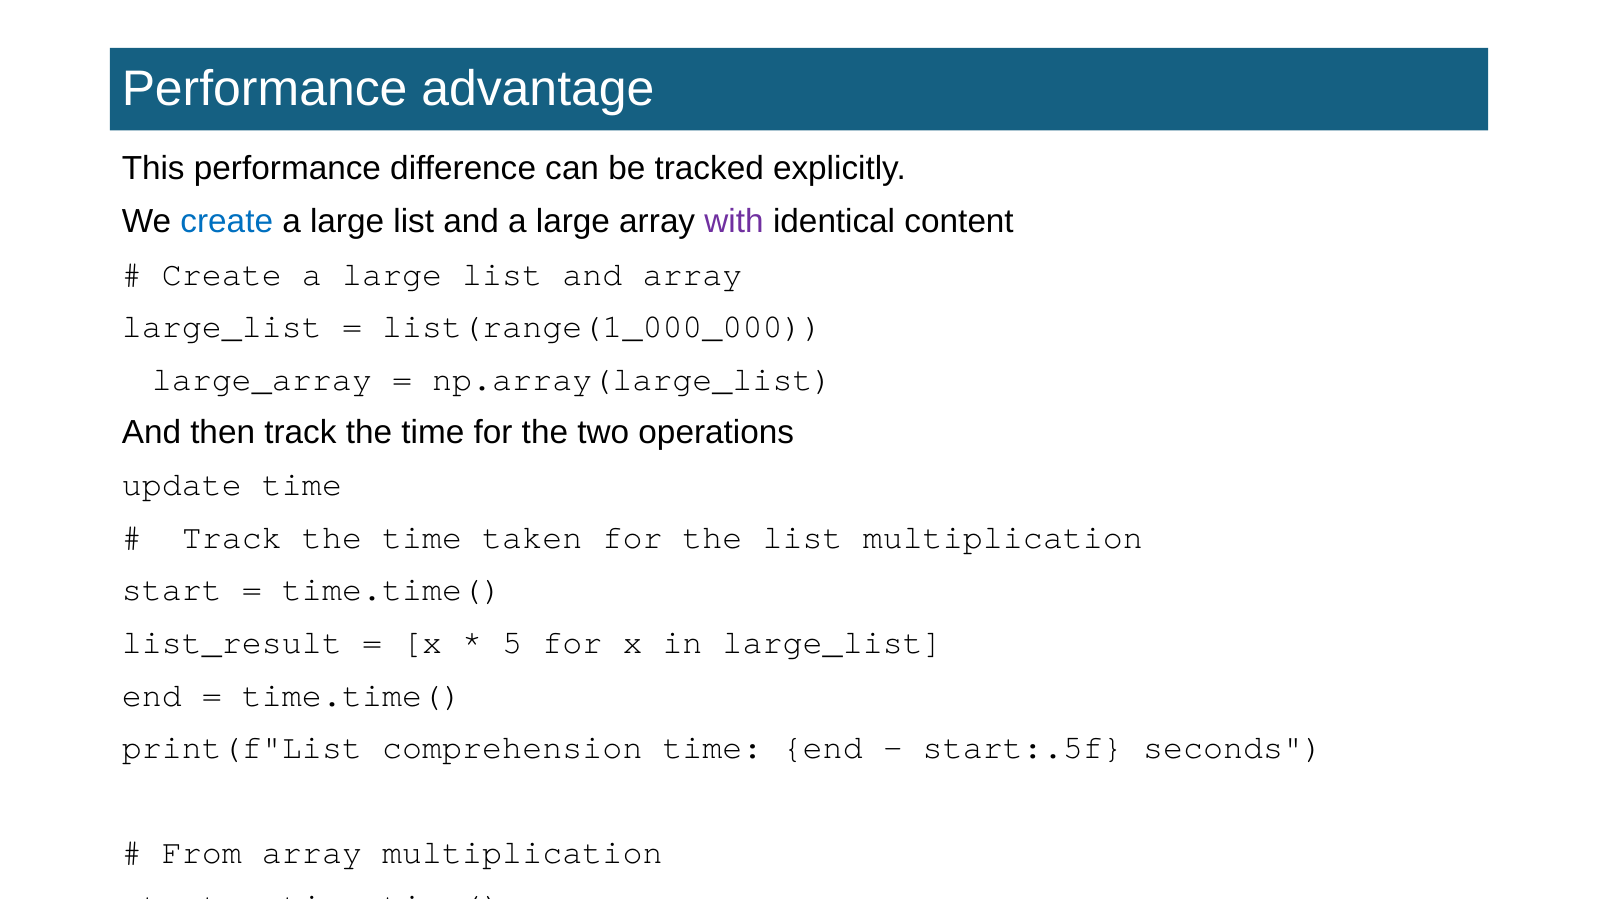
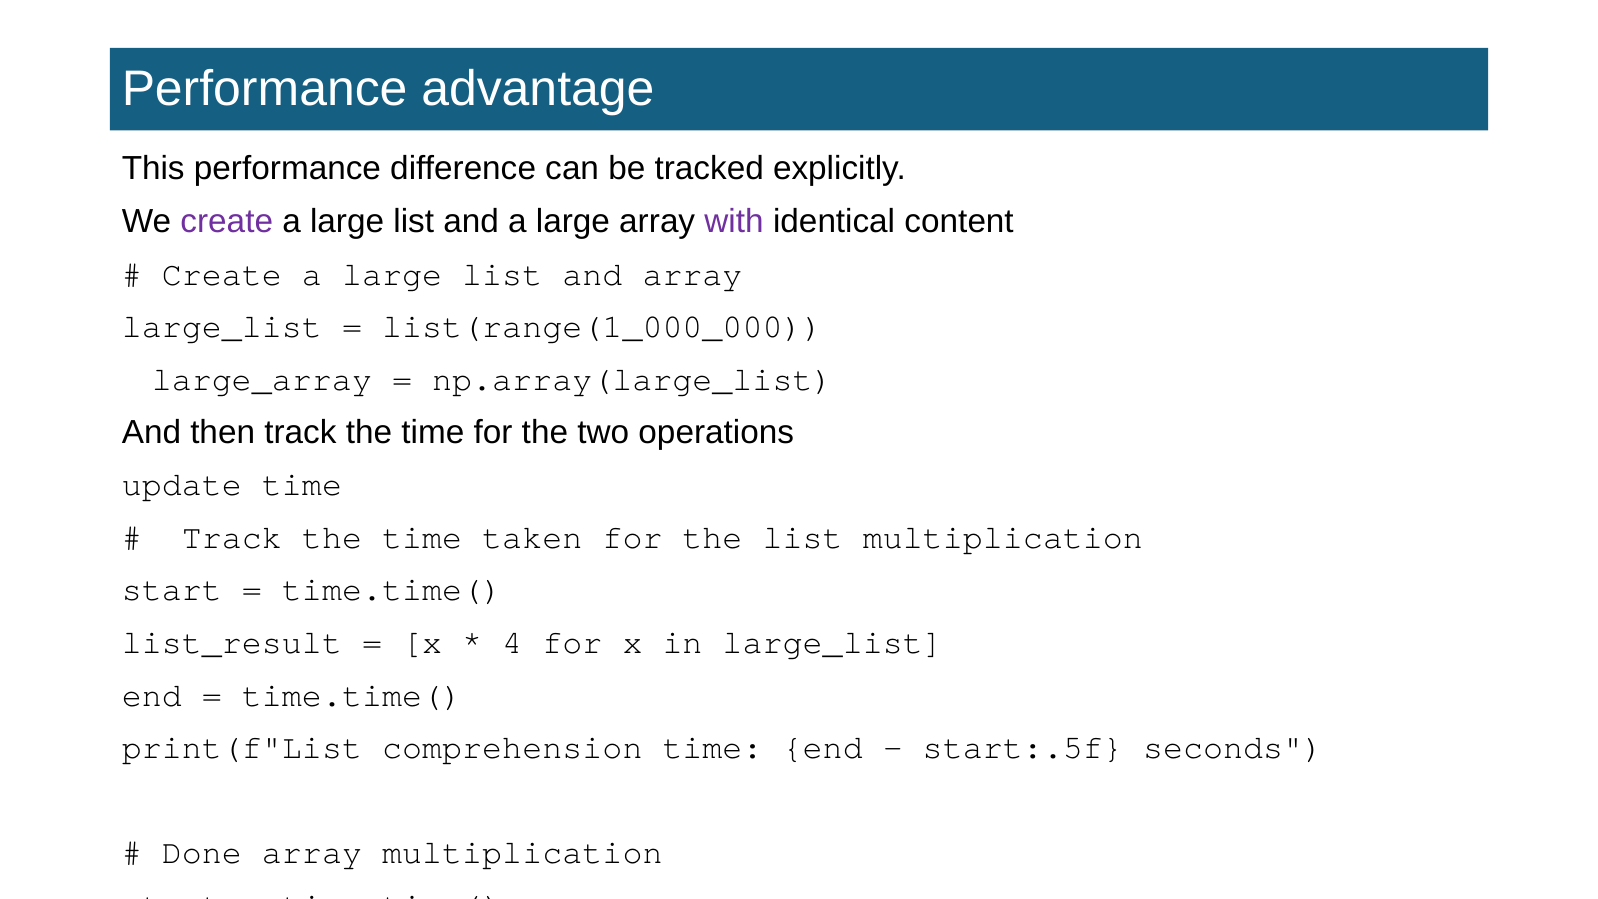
create at (227, 222) colour: blue -> purple
5: 5 -> 4
From: From -> Done
